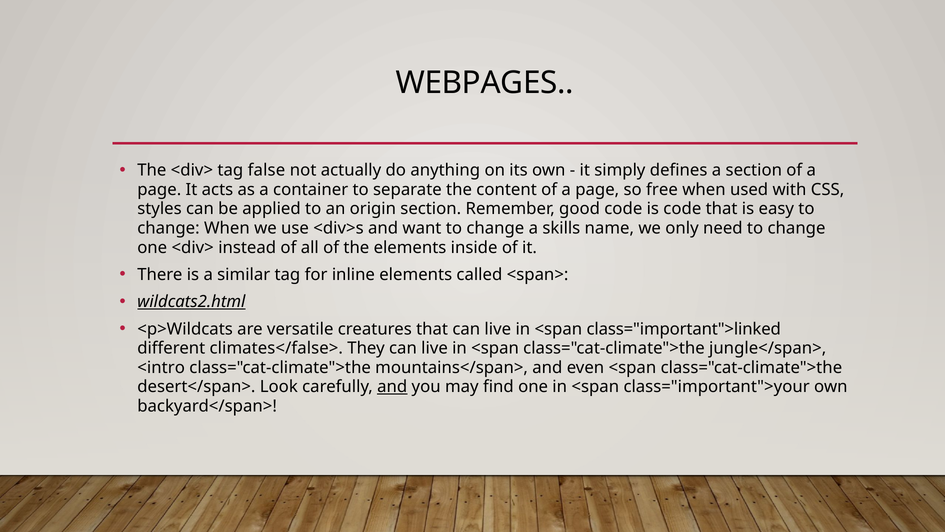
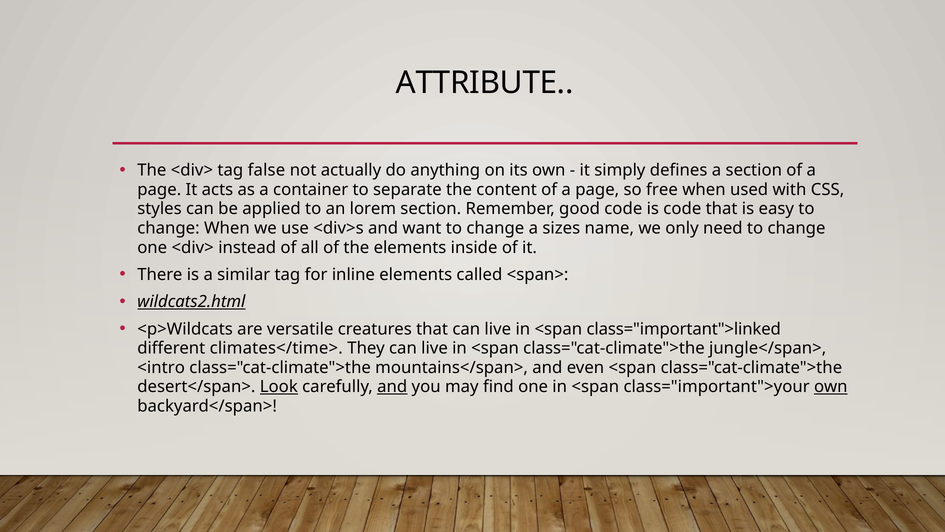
WEBPAGES: WEBPAGES -> ATTRIBUTE
origin: origin -> lorem
skills: skills -> sizes
climates</false>: climates</false> -> climates</time>
Look underline: none -> present
own at (831, 387) underline: none -> present
